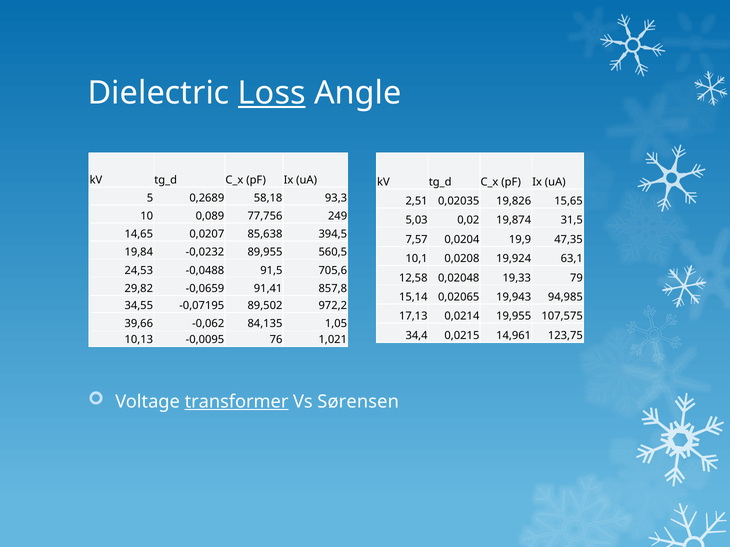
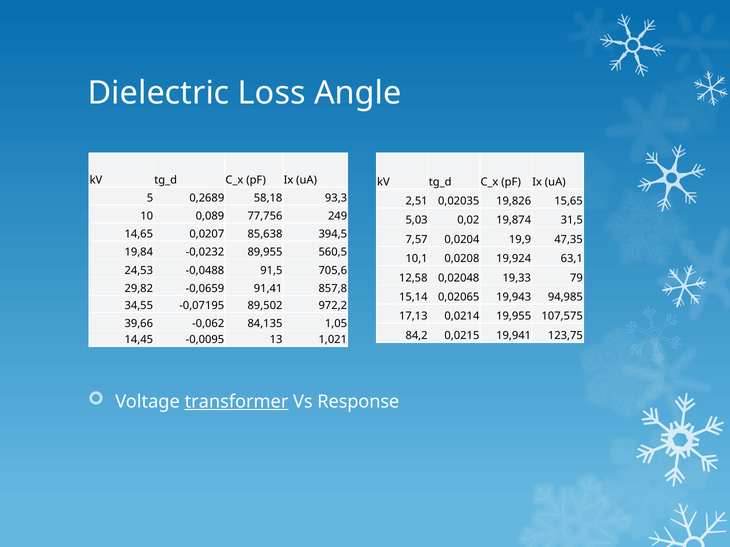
Loss underline: present -> none
34,4: 34,4 -> 84,2
14,961: 14,961 -> 19,941
10,13: 10,13 -> 14,45
76: 76 -> 13
Sørensen: Sørensen -> Response
